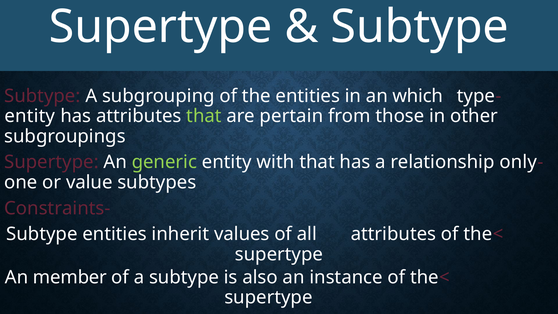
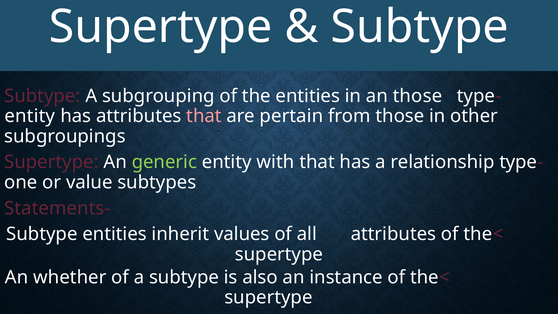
an which: which -> those
that at (204, 116) colour: light green -> pink
relationship only: only -> type
Constraints: Constraints -> Statements
member: member -> whether
